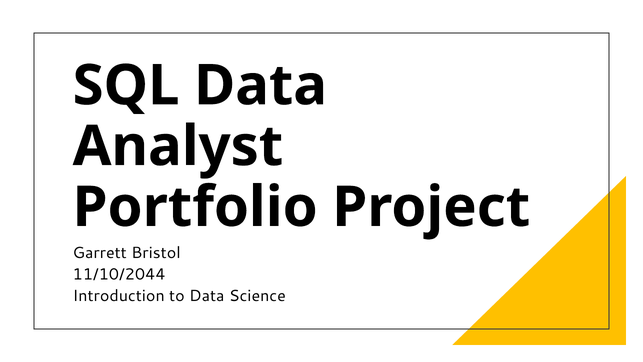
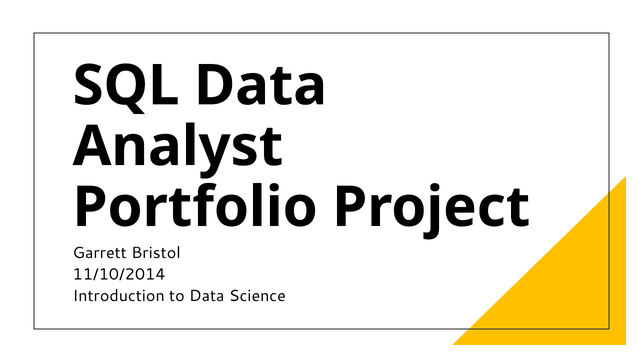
11/10/2044: 11/10/2044 -> 11/10/2014
